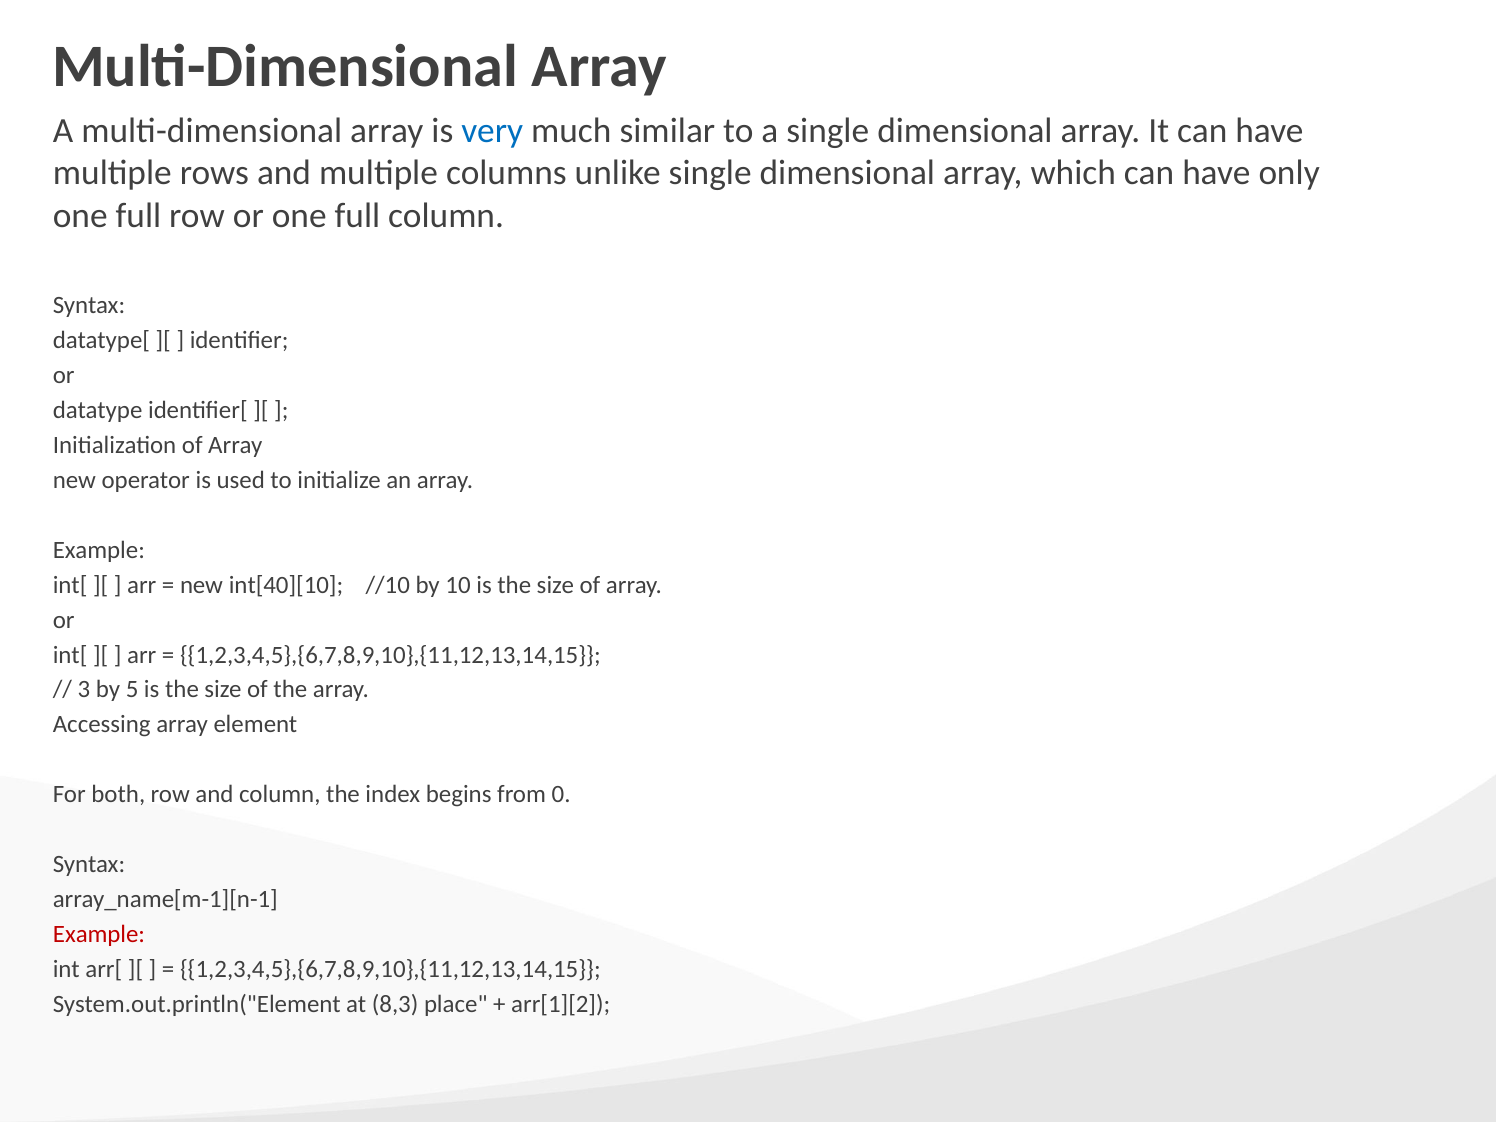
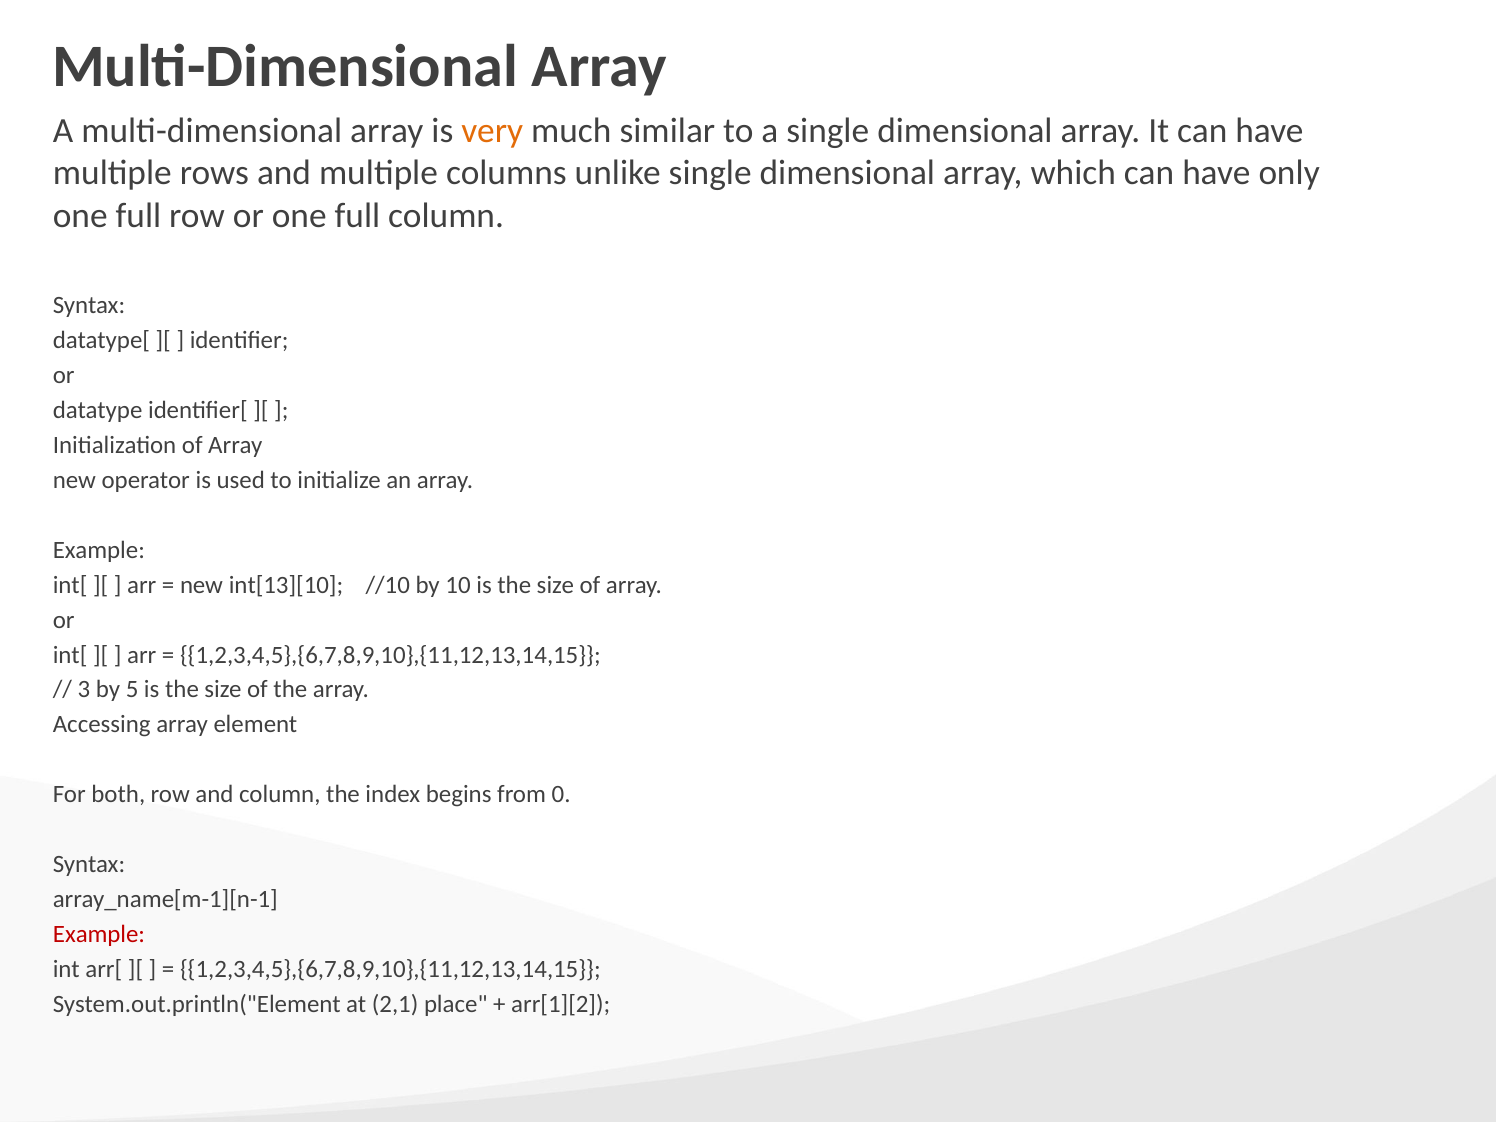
very colour: blue -> orange
int[40][10: int[40][10 -> int[13][10
8,3: 8,3 -> 2,1
